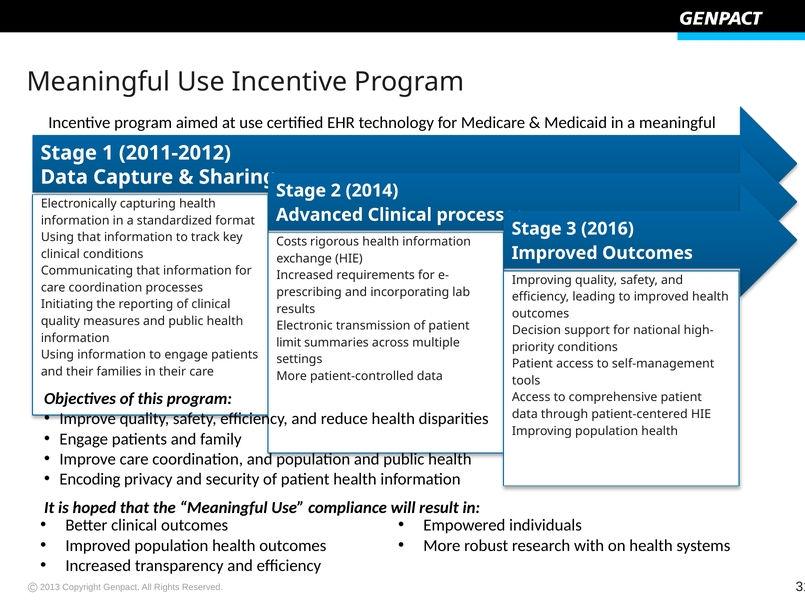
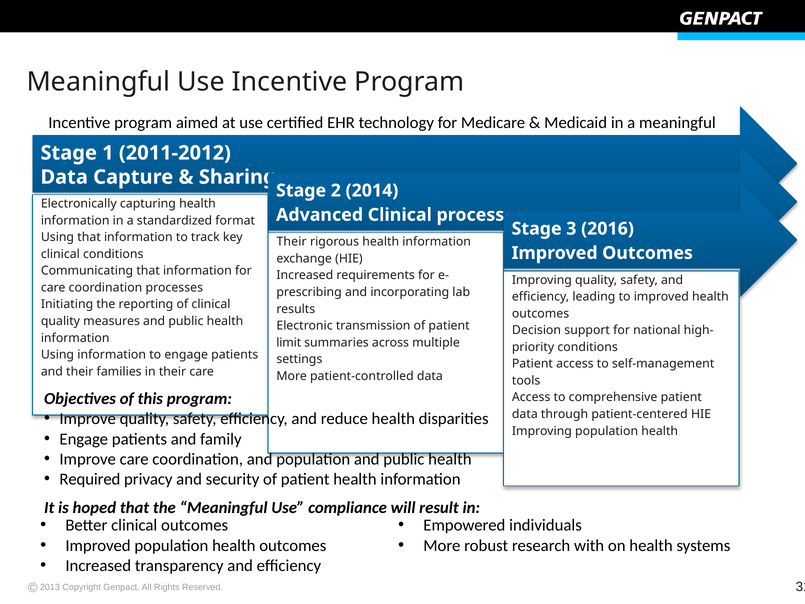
Costs at (292, 242): Costs -> Their
Encoding: Encoding -> Required
